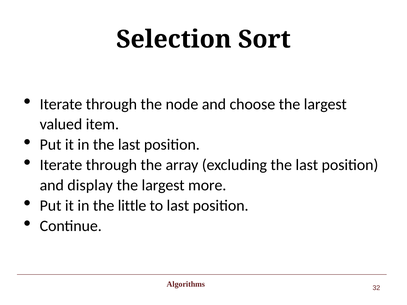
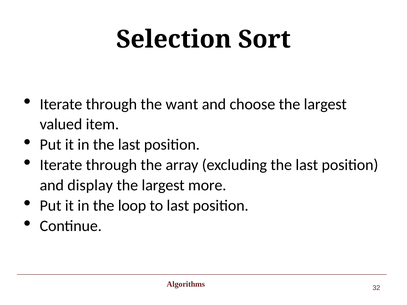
node: node -> want
little: little -> loop
